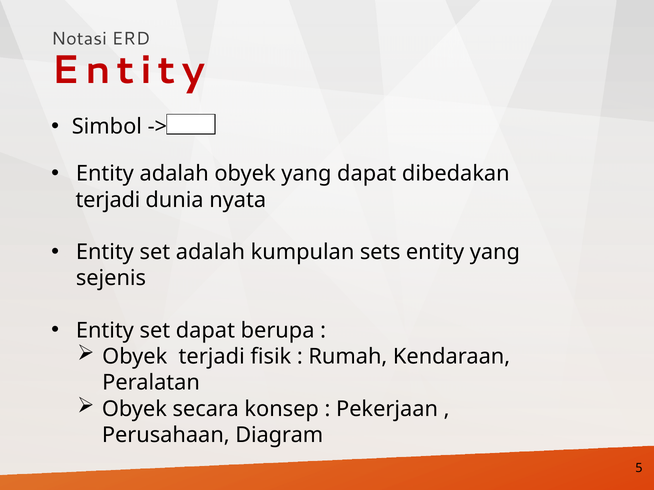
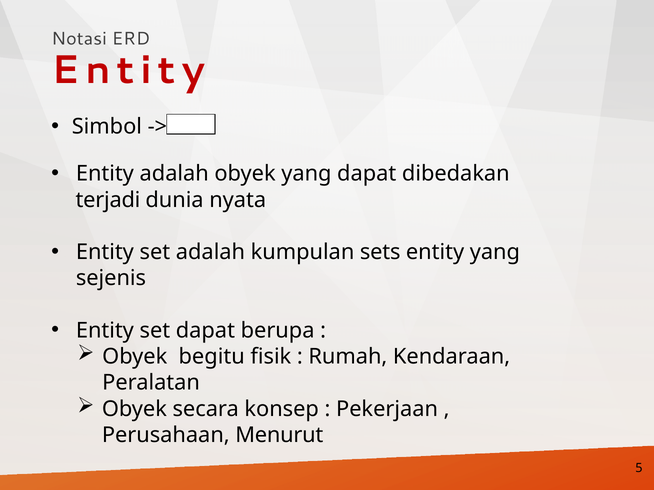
Obyek terjadi: terjadi -> begitu
Diagram: Diagram -> Menurut
